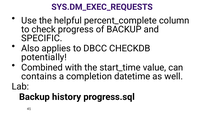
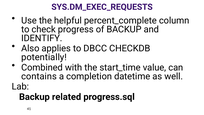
SPECIFIC: SPECIFIC -> IDENTIFY
history: history -> related
